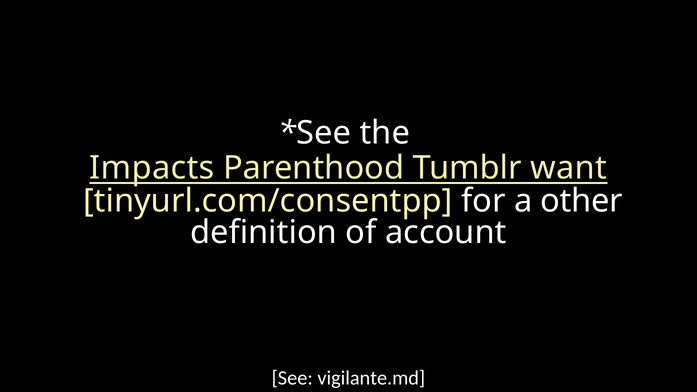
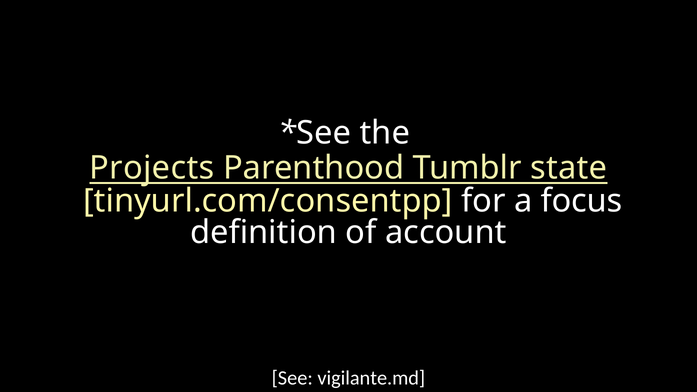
Impacts: Impacts -> Projects
want: want -> state
other: other -> focus
